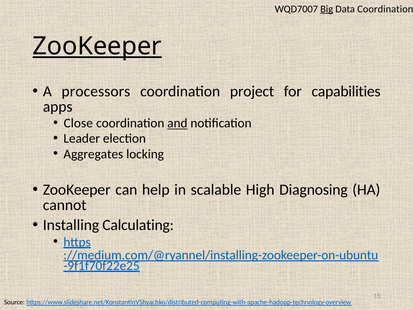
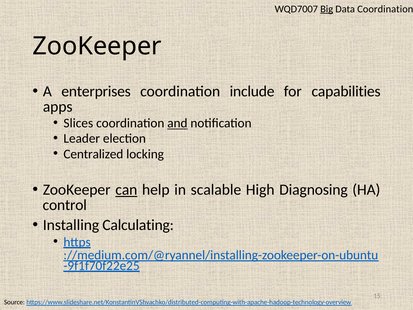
ZooKeeper at (97, 46) underline: present -> none
processors: processors -> enterprises
project: project -> include
Close: Close -> Slices
Aggregates: Aggregates -> Centralized
can underline: none -> present
cannot: cannot -> control
